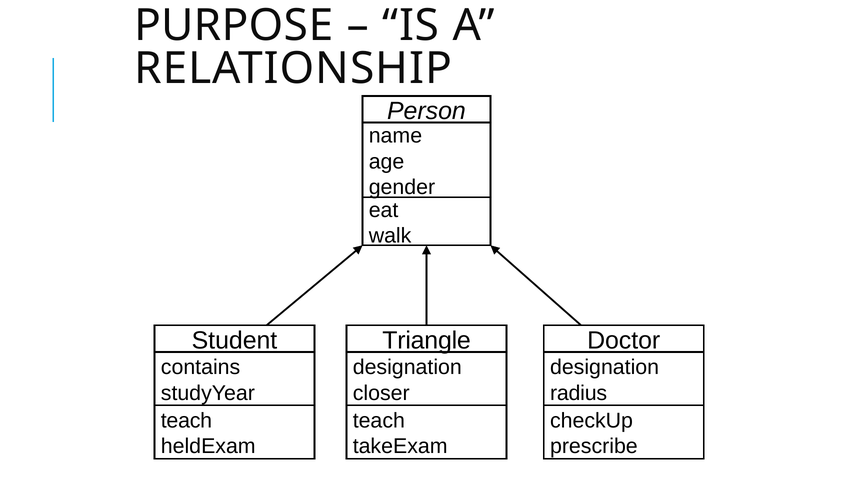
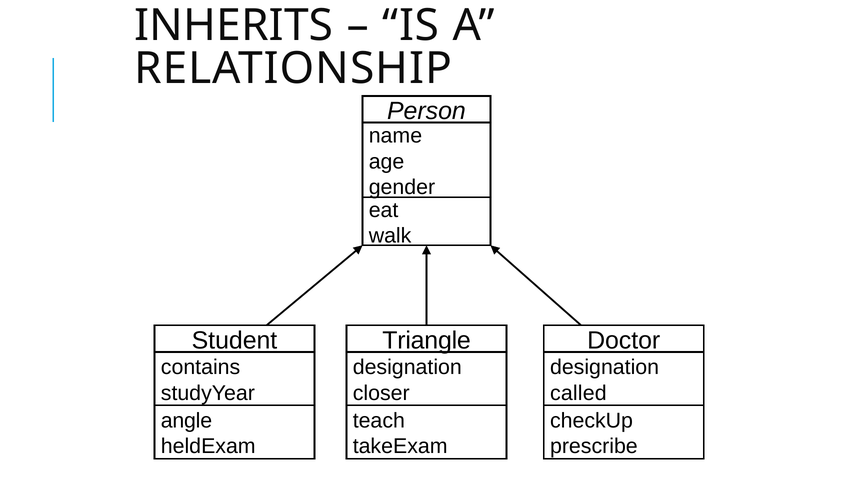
PURPOSE: PURPOSE -> INHERITS
radius: radius -> called
teach at (186, 421): teach -> angle
